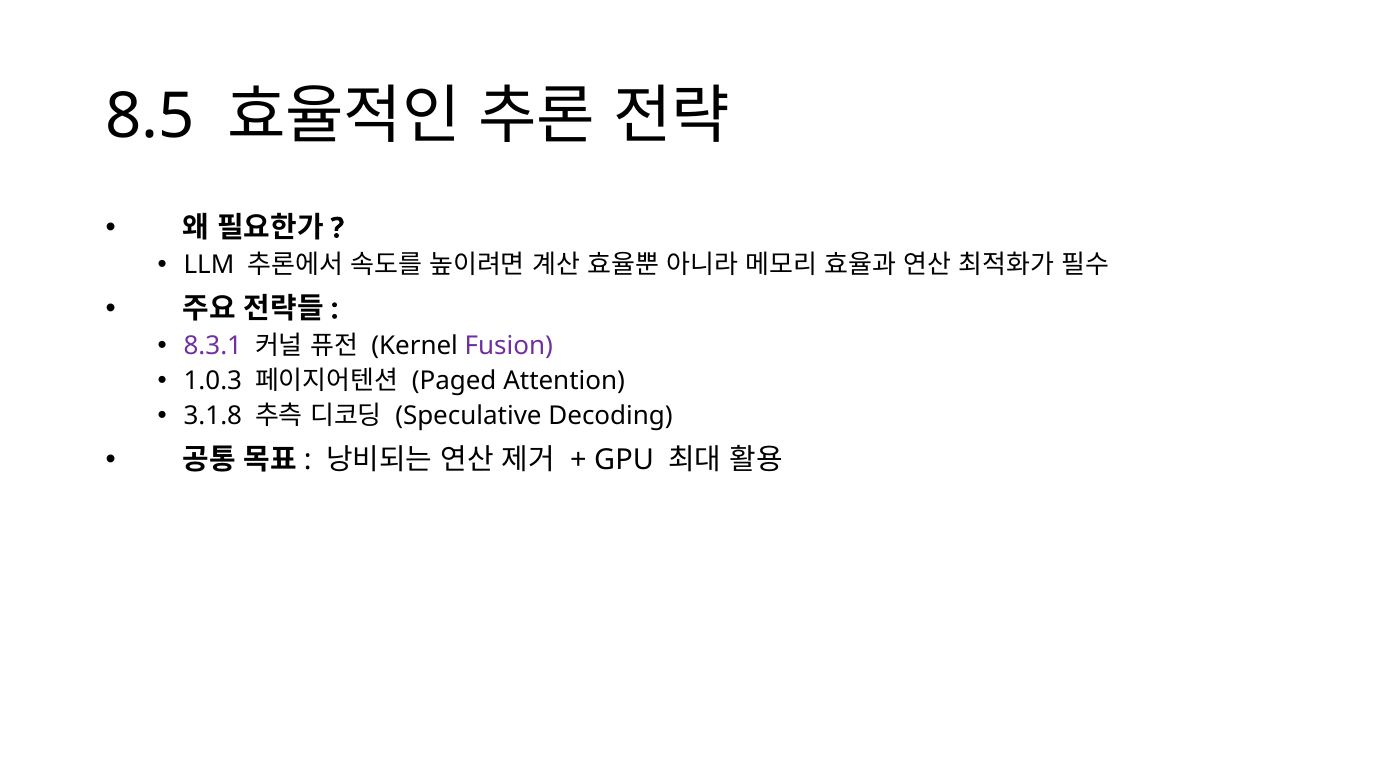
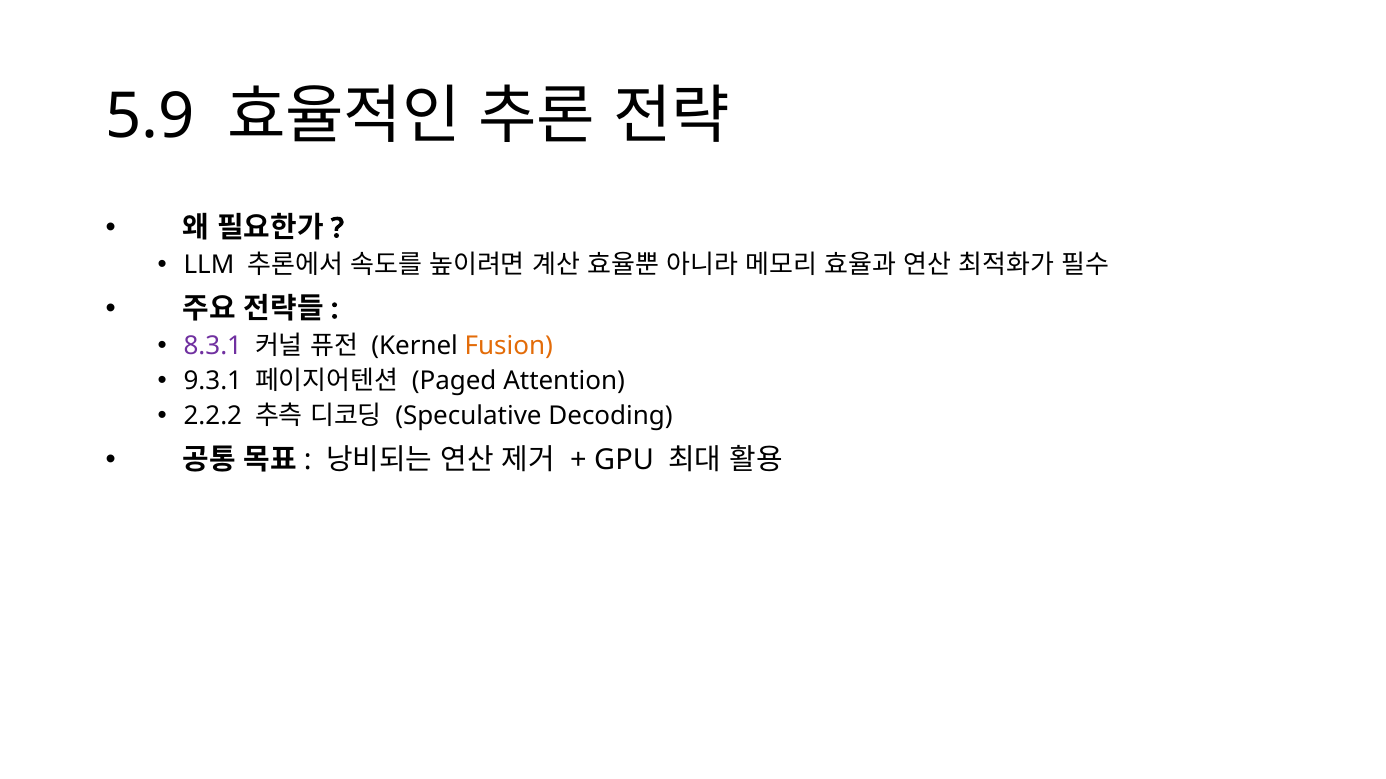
8.5: 8.5 -> 5.9
Fusion colour: purple -> orange
1.0.3: 1.0.3 -> 9.3.1
3.1.8: 3.1.8 -> 2.2.2
